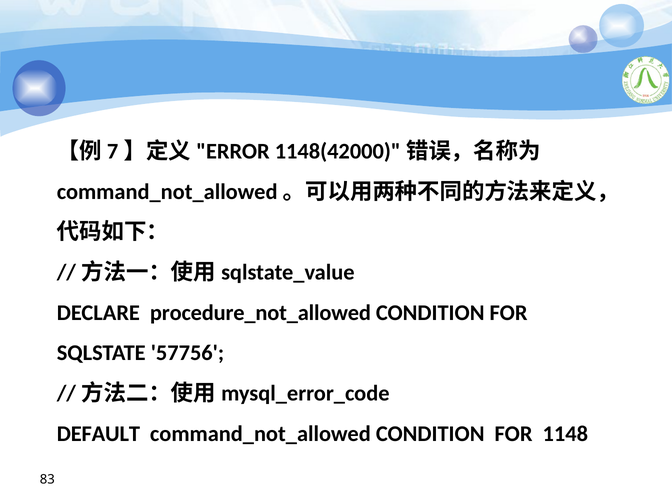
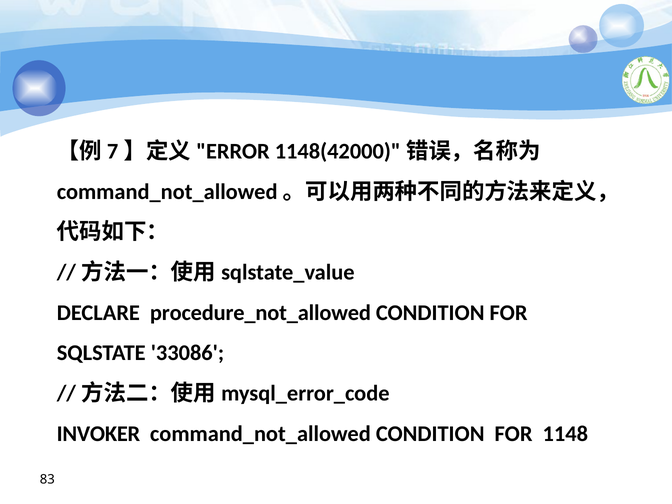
57756: 57756 -> 33086
DEFAULT: DEFAULT -> INVOKER
